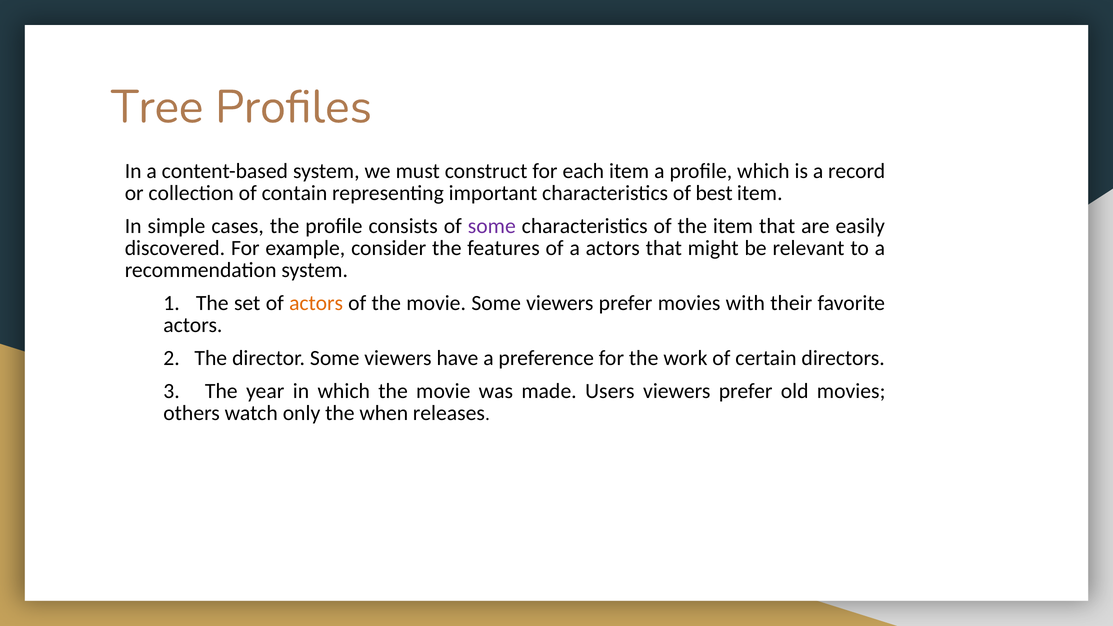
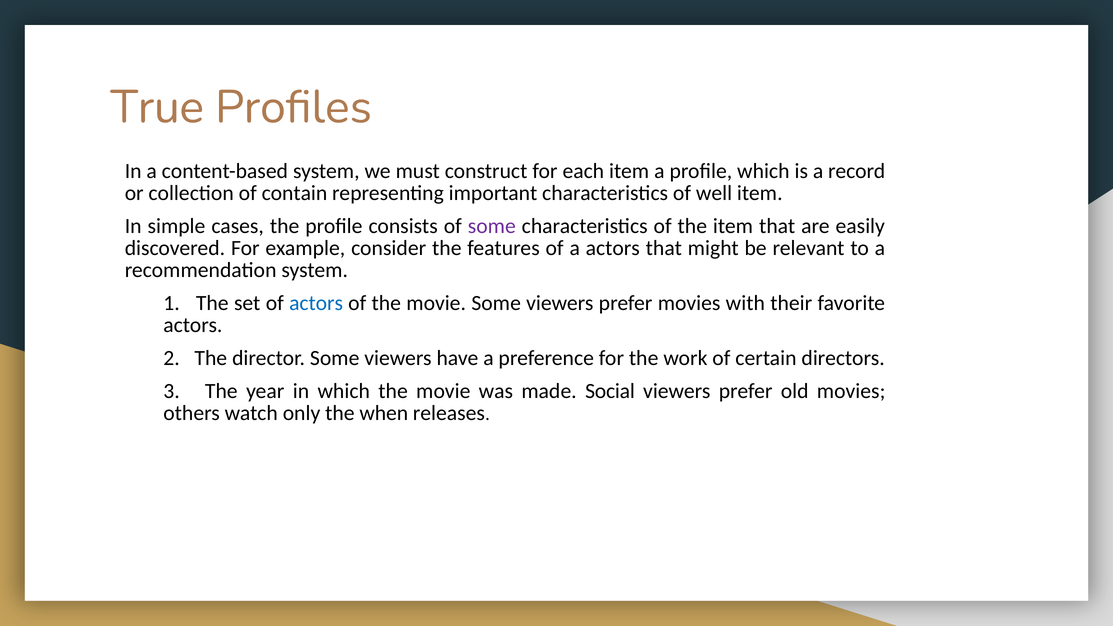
Tree: Tree -> True
best: best -> well
actors at (316, 303) colour: orange -> blue
Users: Users -> Social
